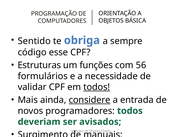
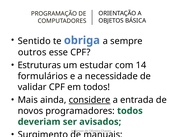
código: código -> outros
funções: funções -> estudar
56: 56 -> 14
todos at (97, 87) underline: present -> none
